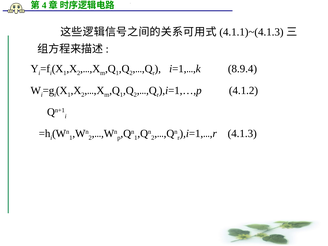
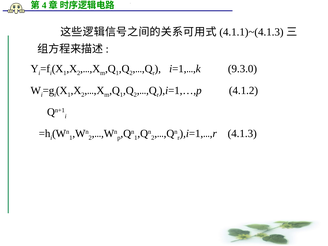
8.9.4: 8.9.4 -> 9.3.0
